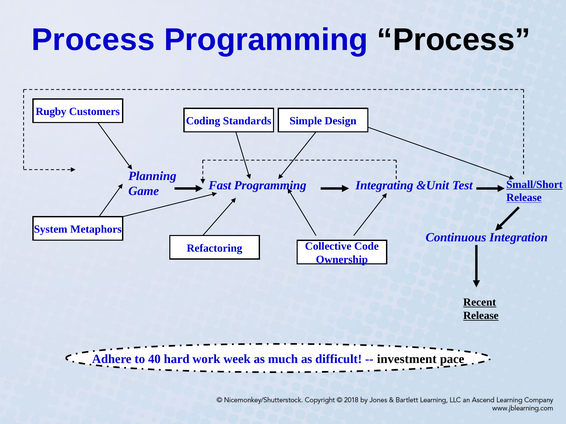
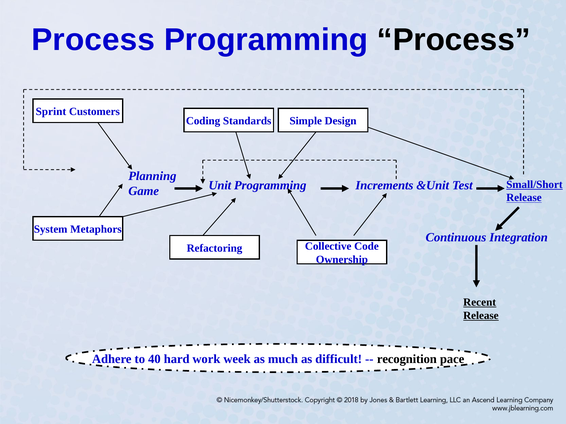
Rugby: Rugby -> Sprint
Fast: Fast -> Unit
Integrating: Integrating -> Increments
investment: investment -> recognition
